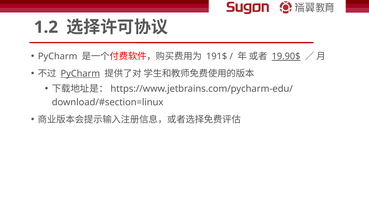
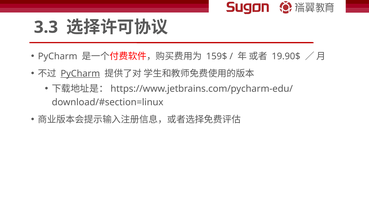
1.2: 1.2 -> 3.3
191$: 191$ -> 159$
19.90$ underline: present -> none
